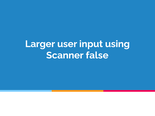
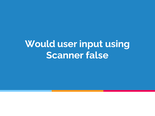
Larger: Larger -> Would
